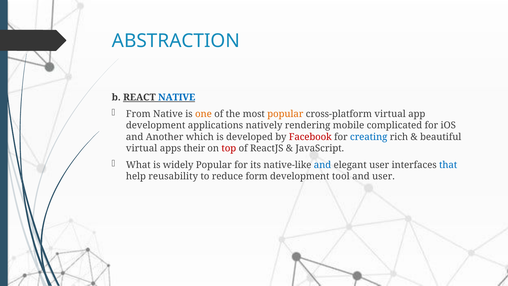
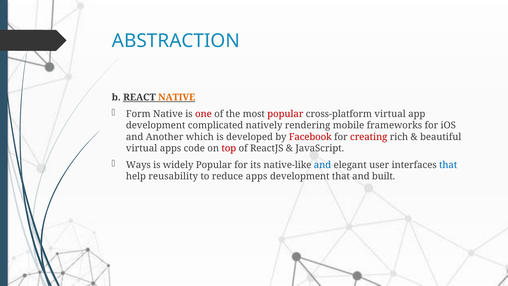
NATIVE at (177, 97) colour: blue -> orange
From: From -> Form
one colour: orange -> red
popular at (285, 114) colour: orange -> red
applications: applications -> complicated
complicated: complicated -> frameworks
creating colour: blue -> red
their: their -> code
What: What -> Ways
reduce form: form -> apps
development tool: tool -> that
and user: user -> built
